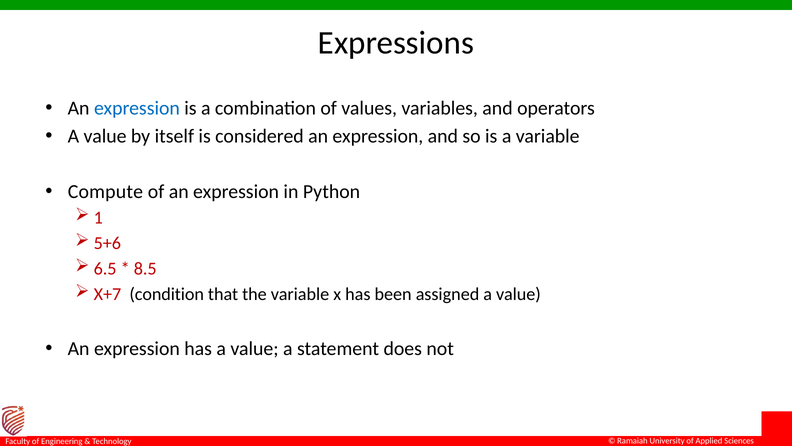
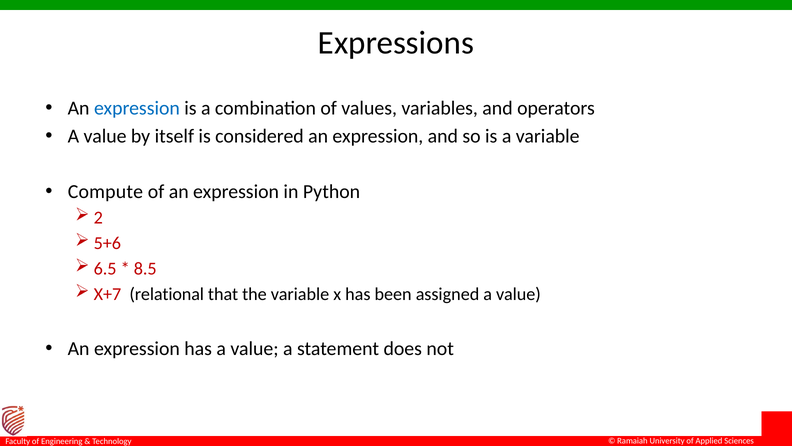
1: 1 -> 2
condition: condition -> relational
